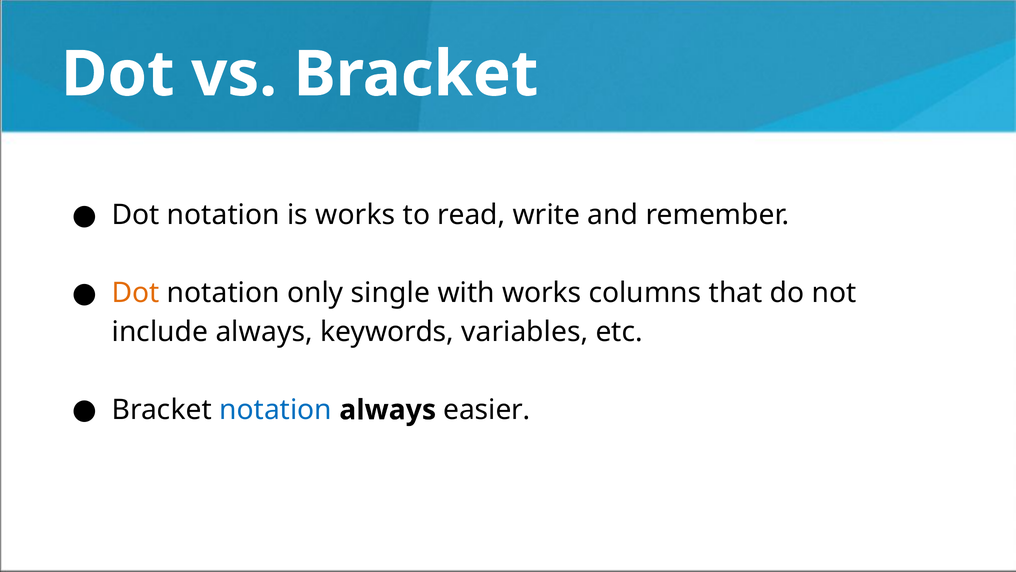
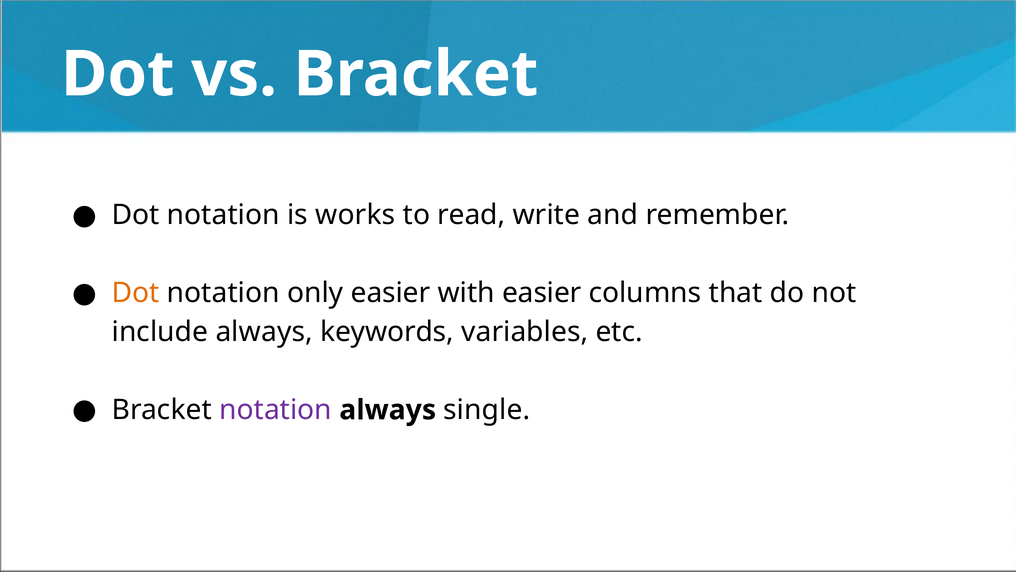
only single: single -> easier
with works: works -> easier
notation at (276, 410) colour: blue -> purple
easier: easier -> single
